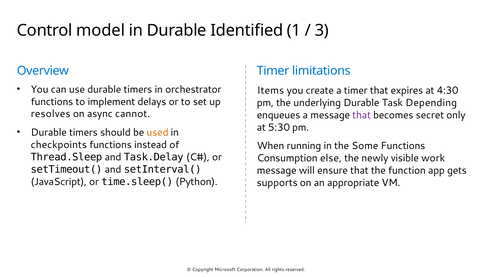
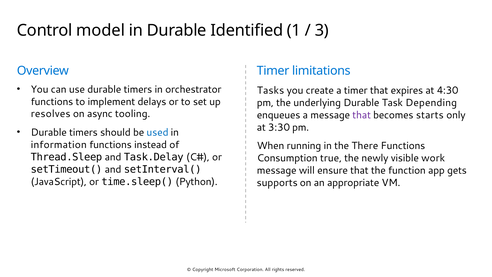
Items: Items -> Tasks
cannot: cannot -> tooling
secret: secret -> starts
5:30: 5:30 -> 3:30
used colour: orange -> blue
checkpoints: checkpoints -> information
Some: Some -> There
else: else -> true
